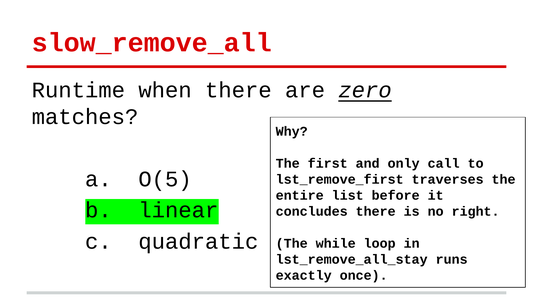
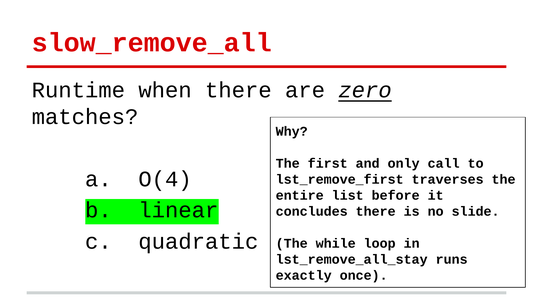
O(5: O(5 -> O(4
right: right -> slide
